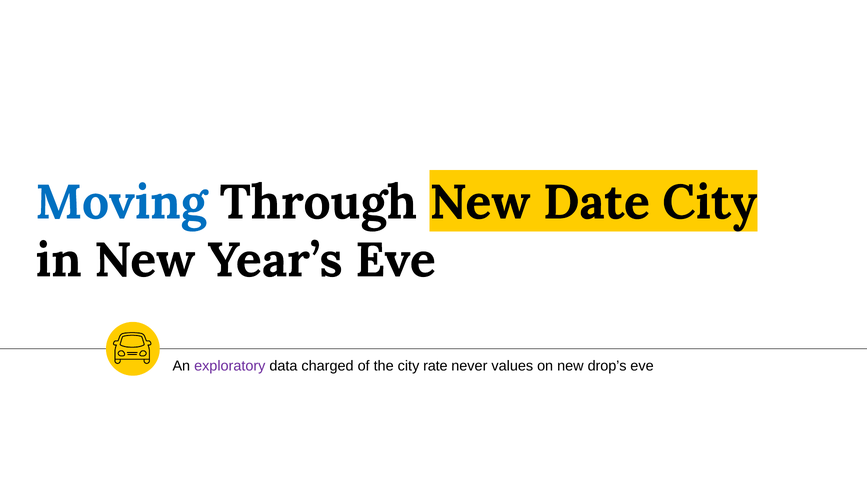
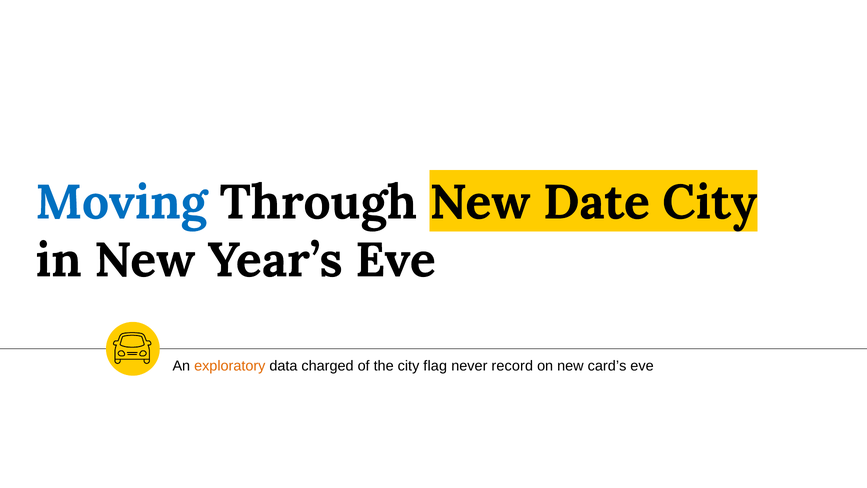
exploratory colour: purple -> orange
rate: rate -> flag
values: values -> record
drop’s: drop’s -> card’s
